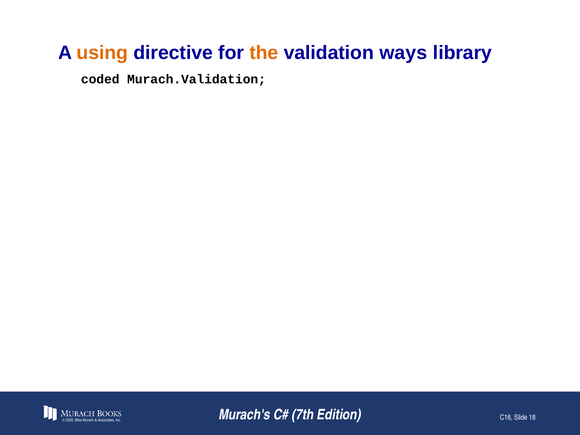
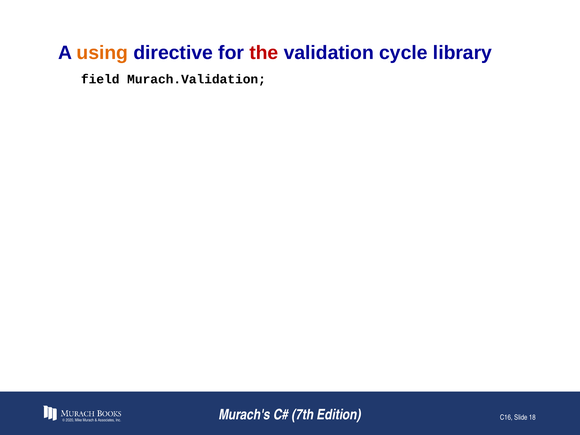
the colour: orange -> red
ways: ways -> cycle
coded: coded -> field
